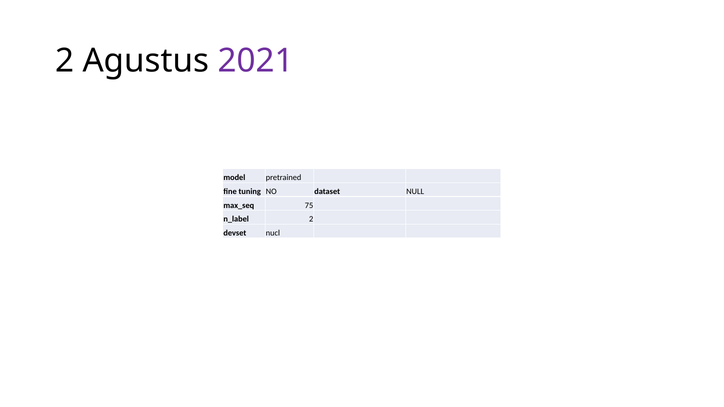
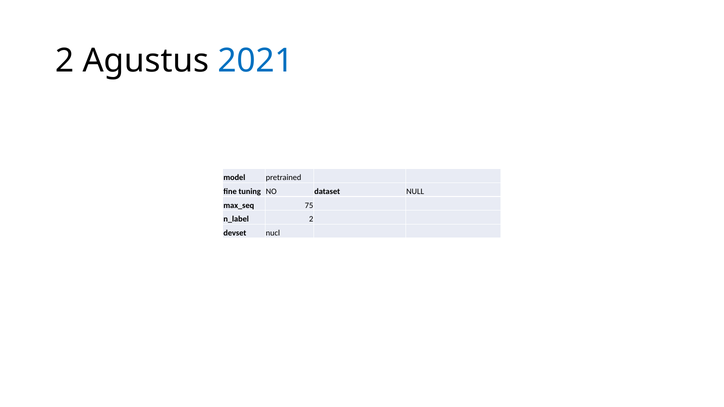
2021 colour: purple -> blue
